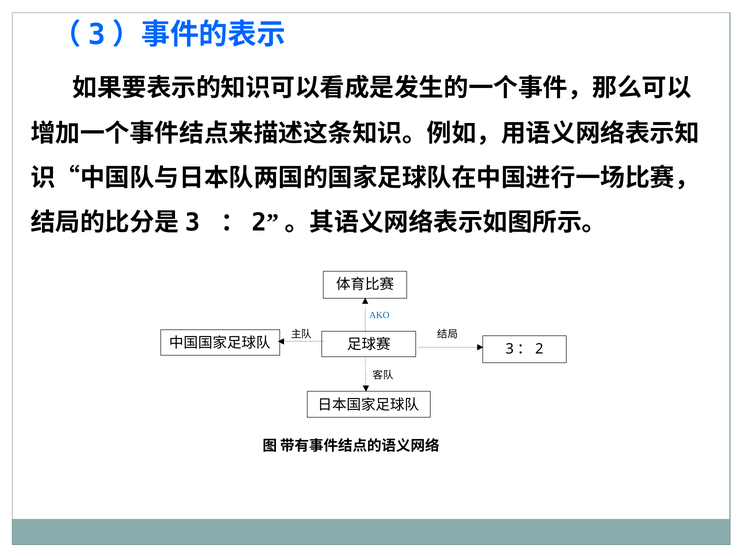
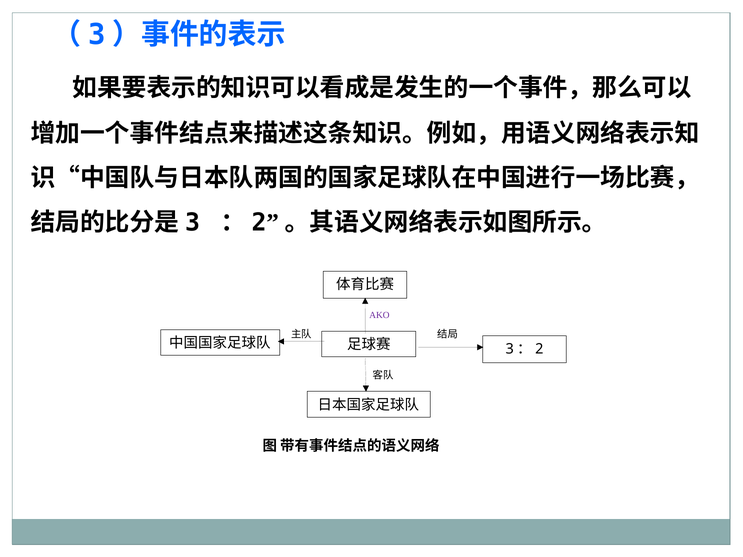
AKO colour: blue -> purple
